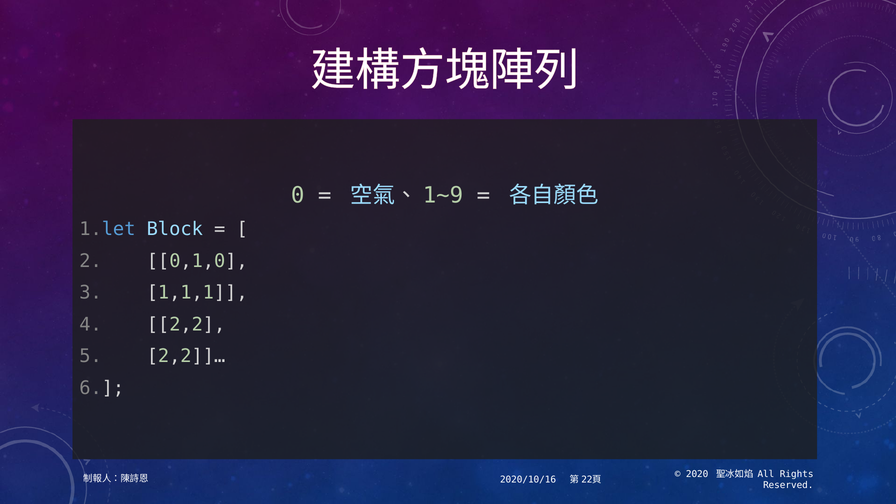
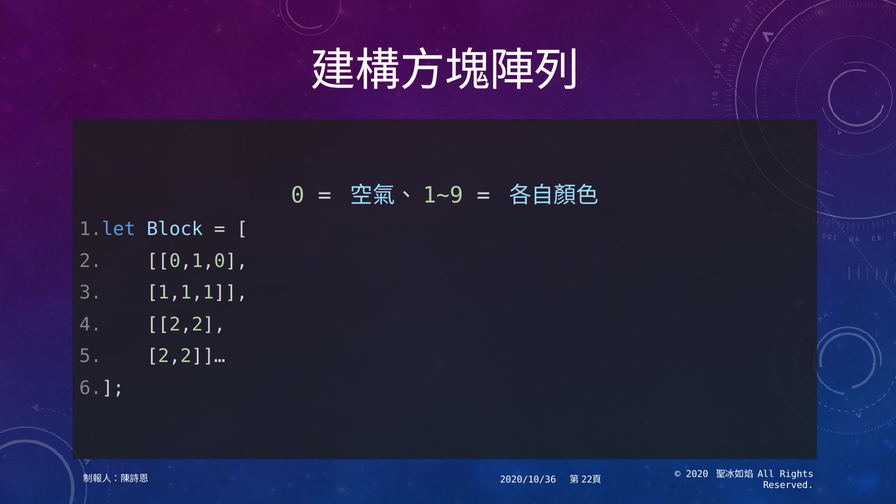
2020/10/16: 2020/10/16 -> 2020/10/36
